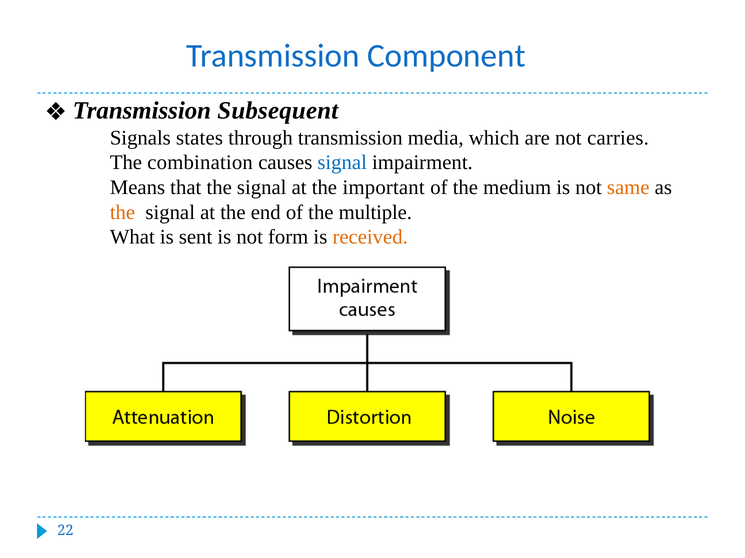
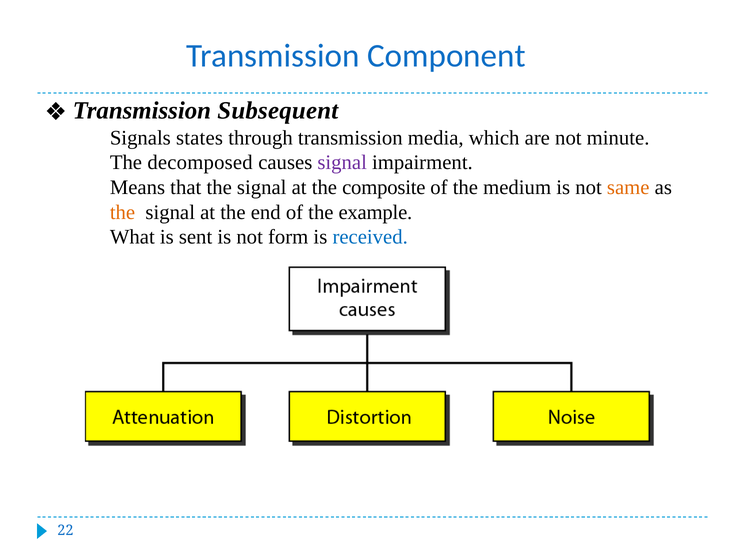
carries: carries -> minute
combination: combination -> decomposed
signal at (342, 163) colour: blue -> purple
important: important -> composite
multiple: multiple -> example
received colour: orange -> blue
